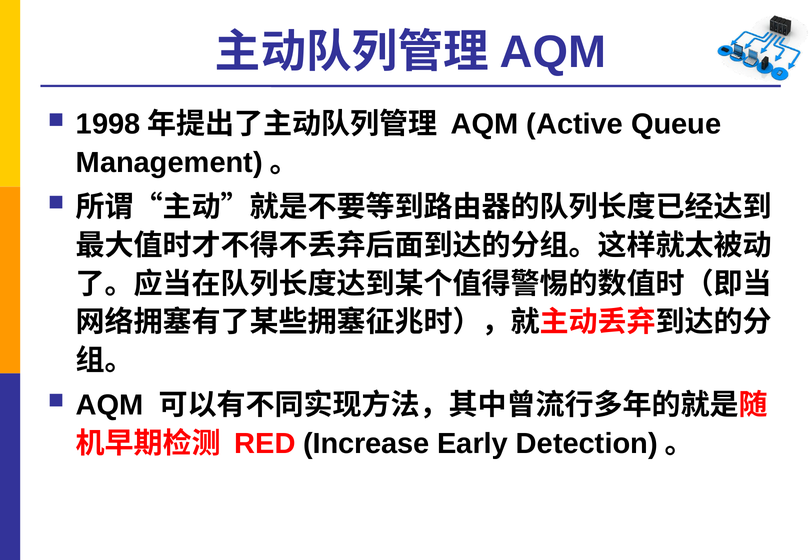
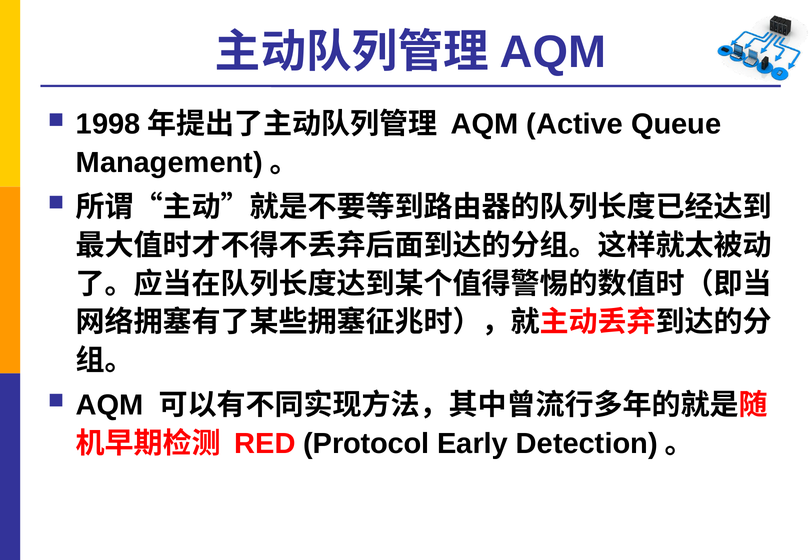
Increase: Increase -> Protocol
